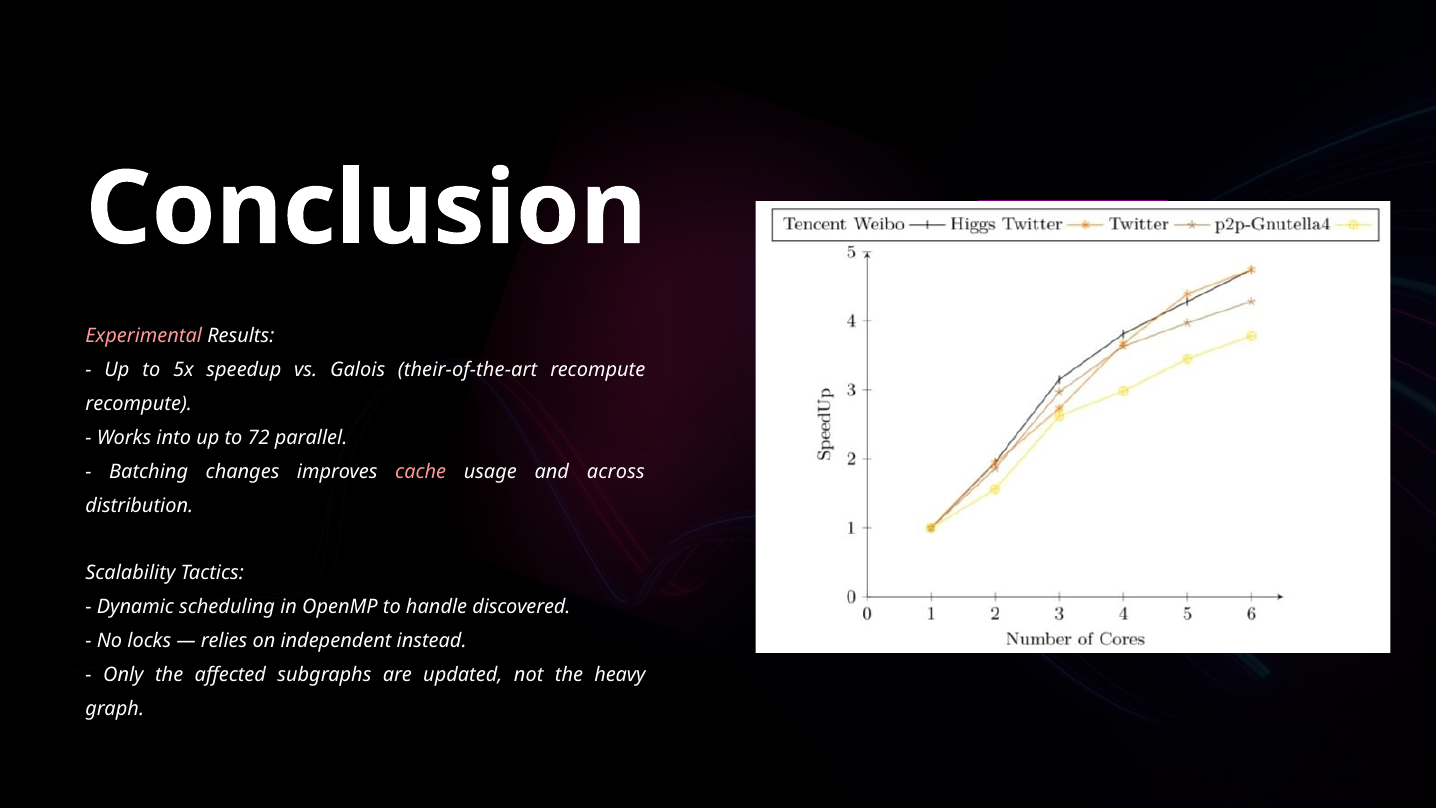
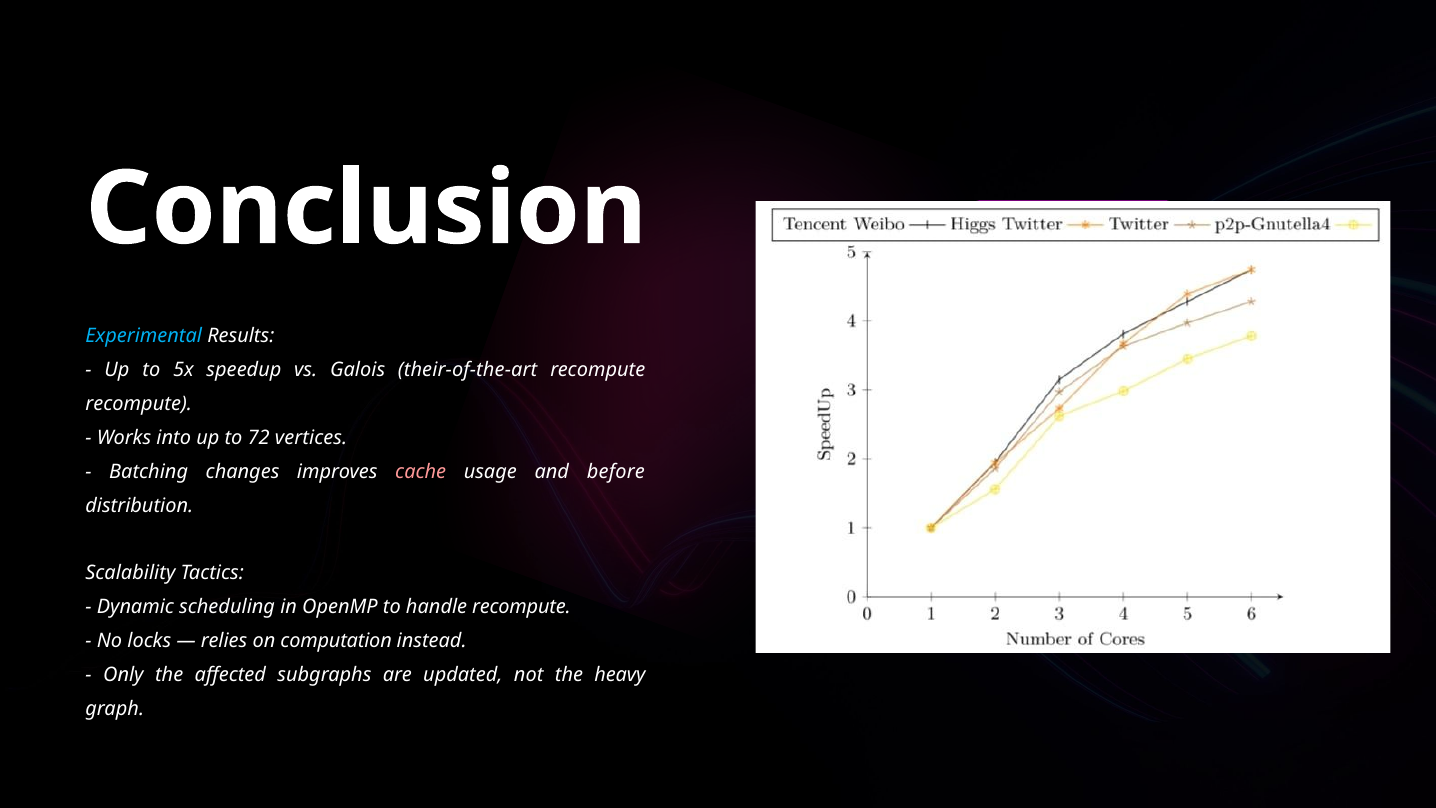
Experimental colour: pink -> light blue
parallel: parallel -> vertices
across: across -> before
handle discovered: discovered -> recompute
independent: independent -> computation
